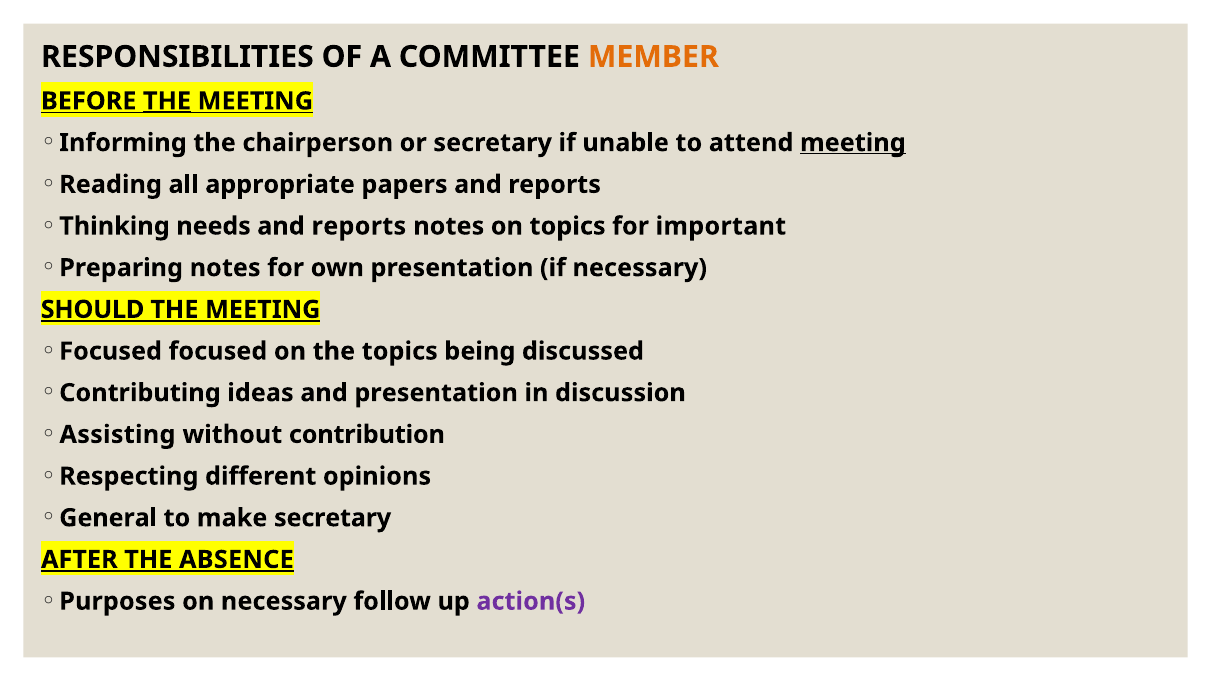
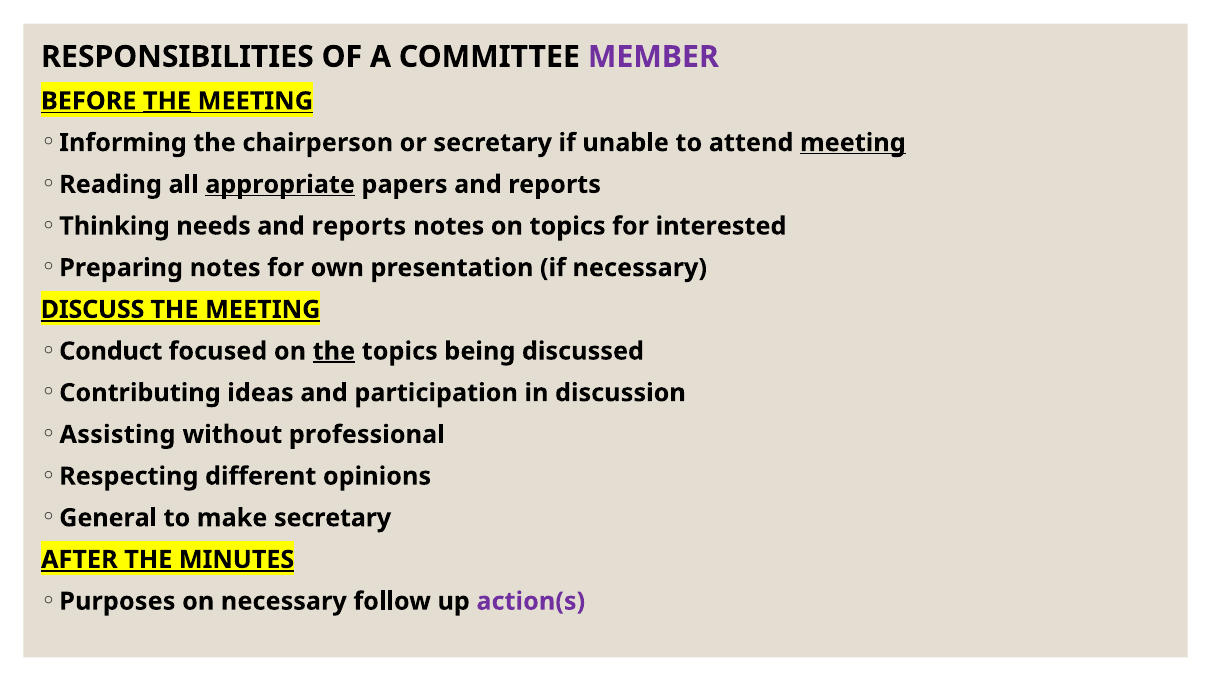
MEMBER colour: orange -> purple
appropriate underline: none -> present
important: important -> interested
SHOULD: SHOULD -> DISCUSS
Focused at (111, 351): Focused -> Conduct
the at (334, 351) underline: none -> present
and presentation: presentation -> participation
contribution: contribution -> professional
ABSENCE: ABSENCE -> MINUTES
